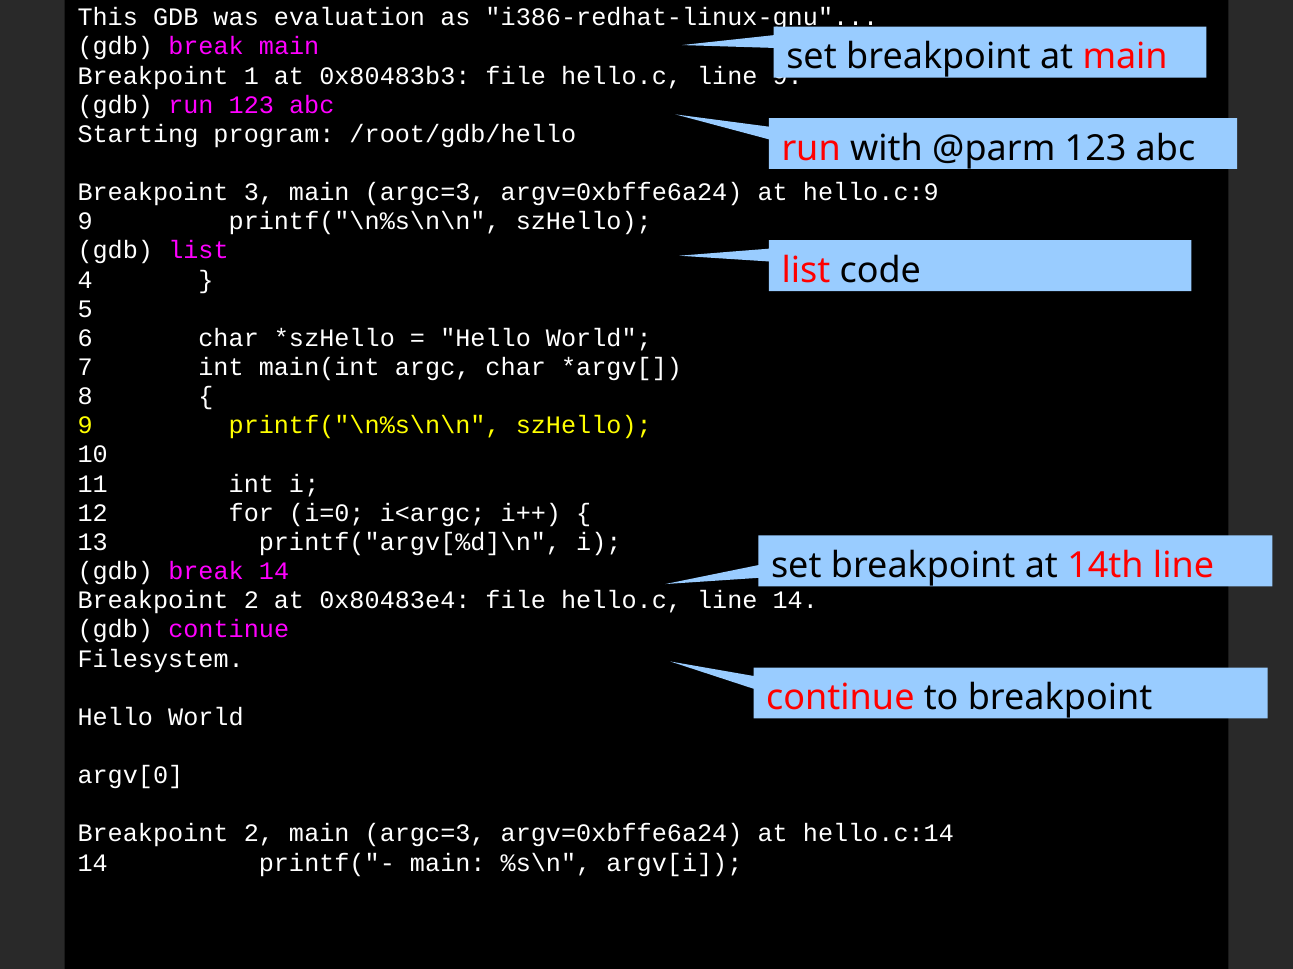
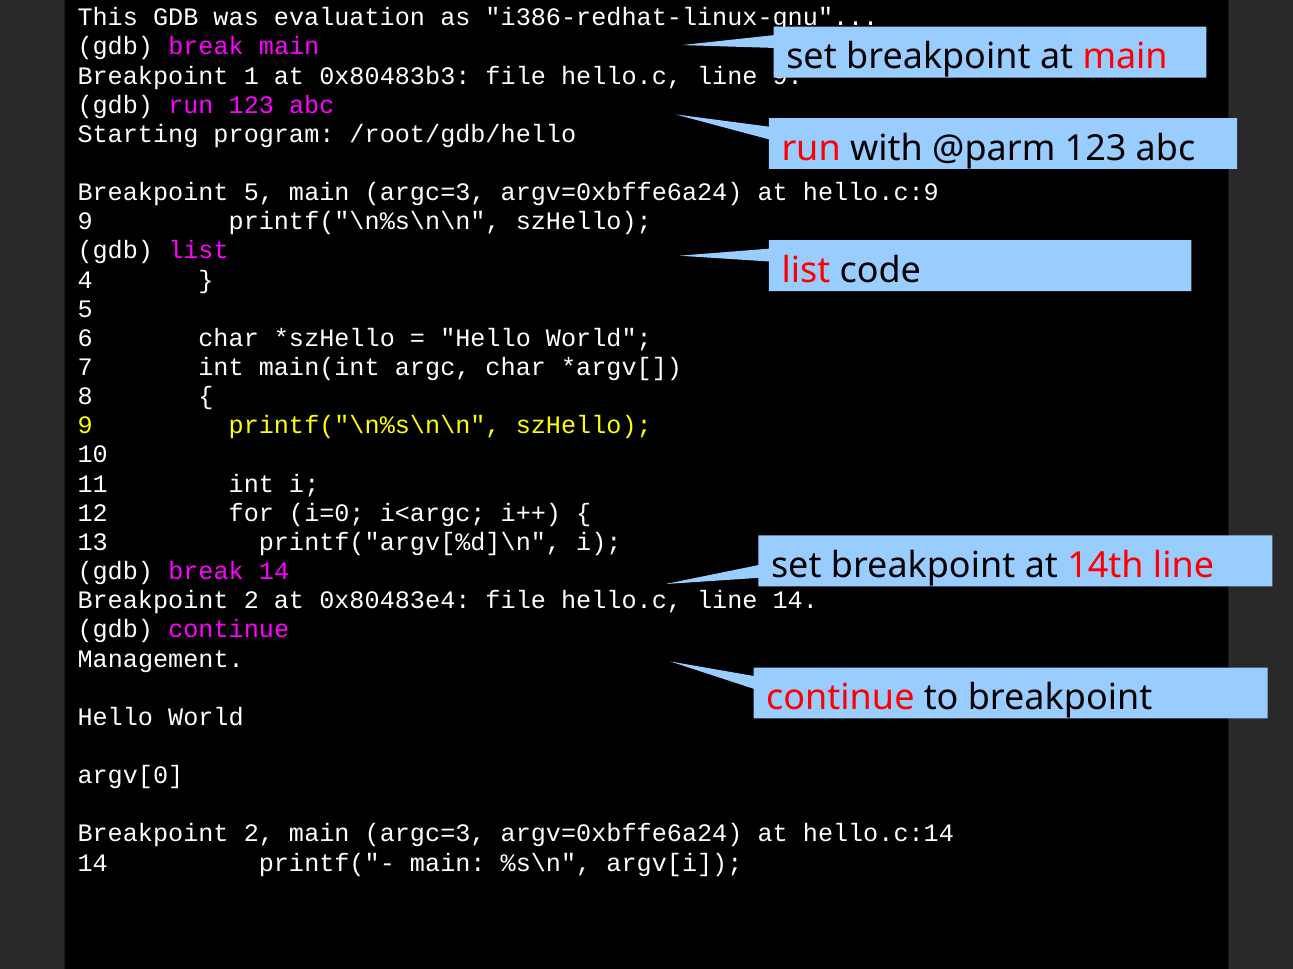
Breakpoint 3: 3 -> 5
Filesystem: Filesystem -> Management
